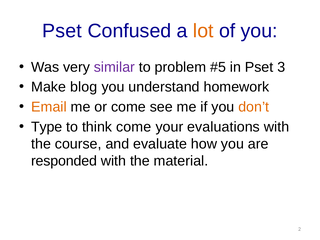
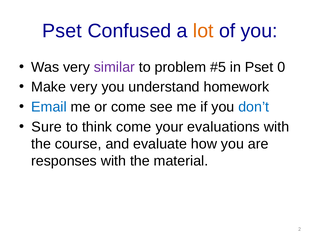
3: 3 -> 0
Make blog: blog -> very
Email colour: orange -> blue
don’t colour: orange -> blue
Type: Type -> Sure
responded: responded -> responses
